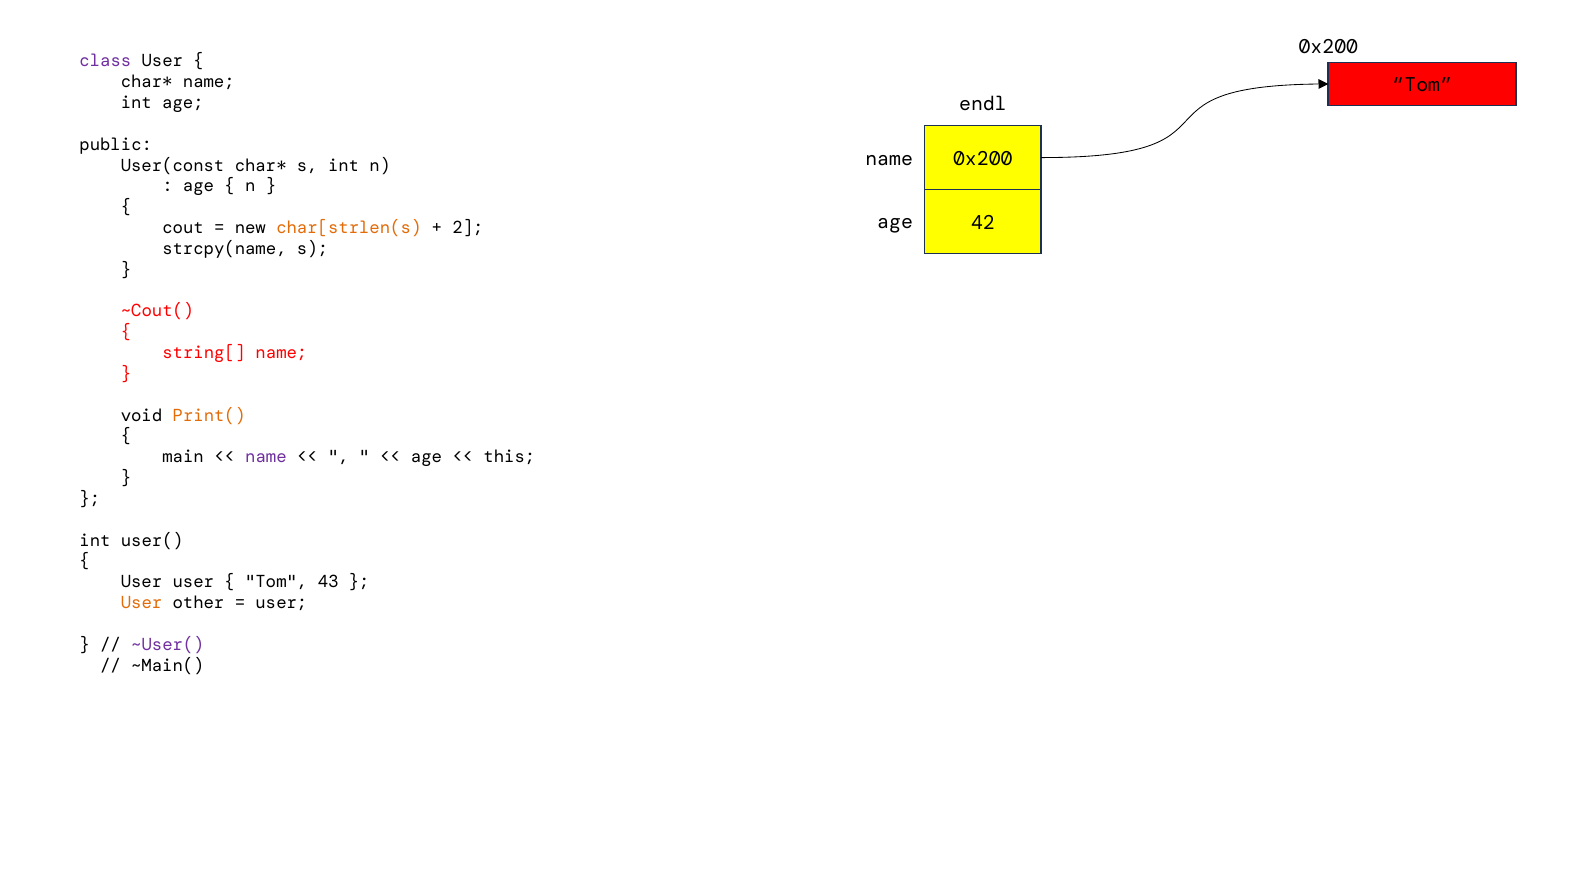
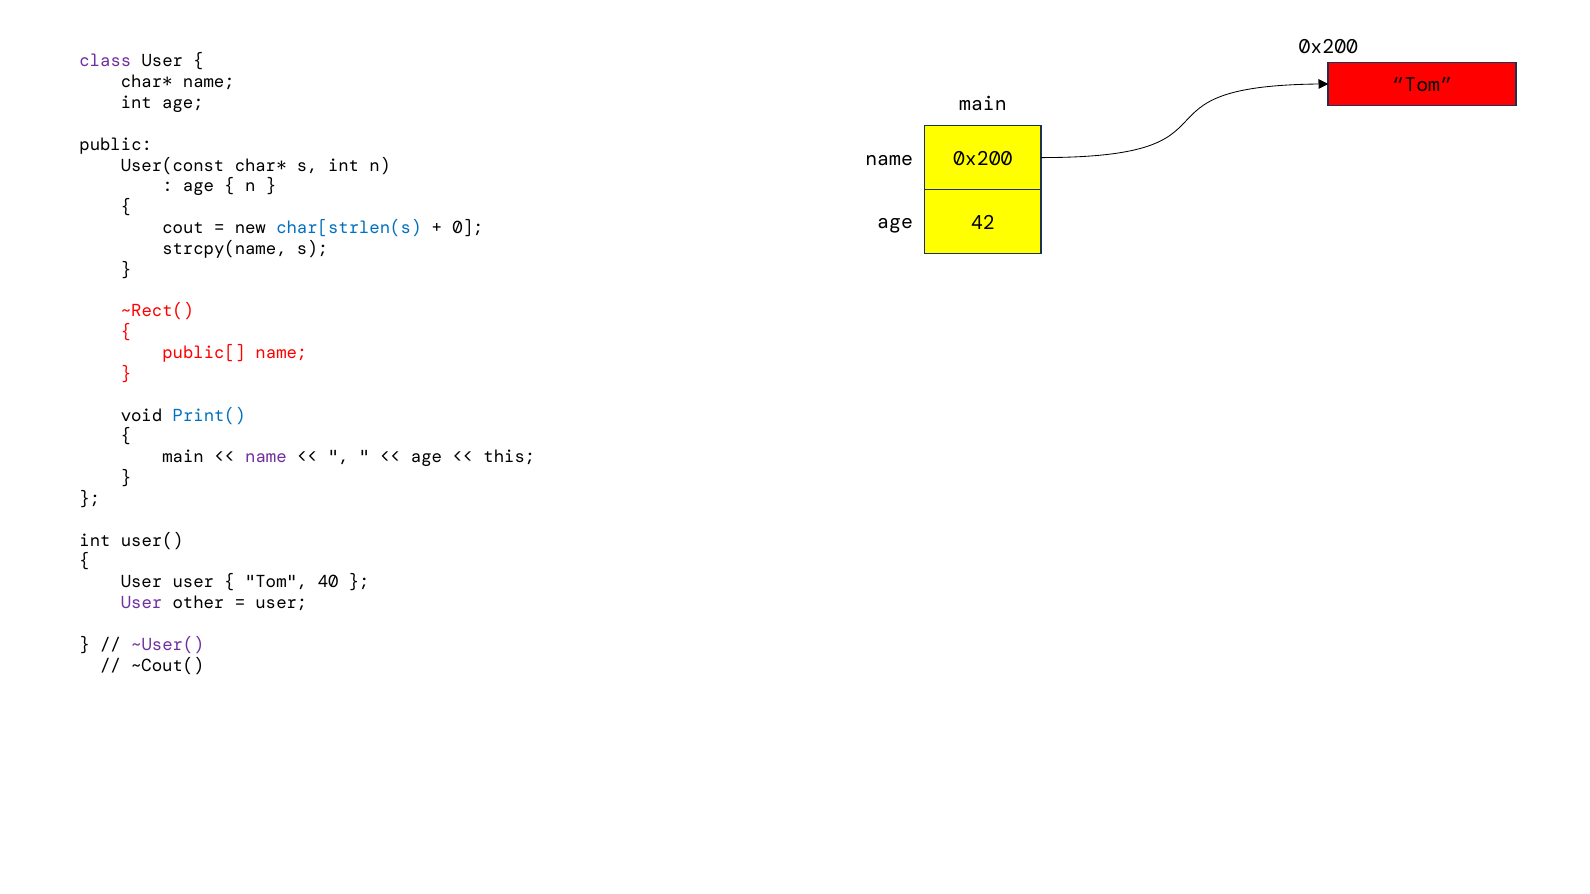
endl at (983, 104): endl -> main
char[strlen(s colour: orange -> blue
2: 2 -> 0
~Cout(: ~Cout( -> ~Rect(
string[: string[ -> public[
Print( colour: orange -> blue
43: 43 -> 40
User at (142, 603) colour: orange -> purple
~Main(: ~Main( -> ~Cout(
